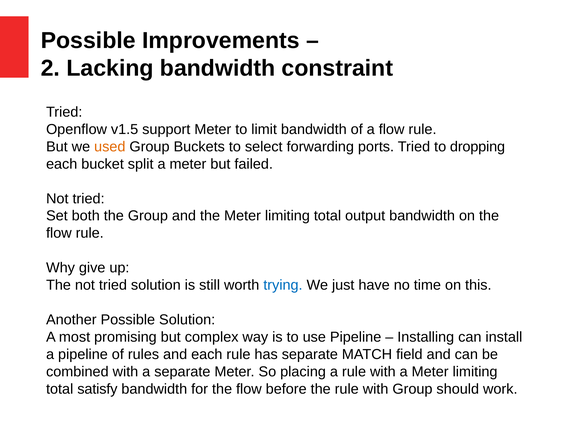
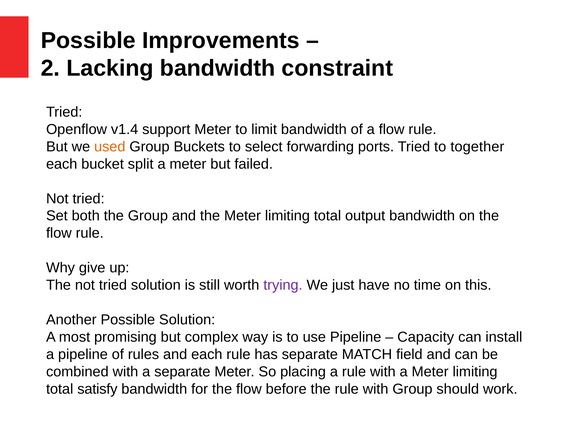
v1.5: v1.5 -> v1.4
dropping: dropping -> together
trying colour: blue -> purple
Installing: Installing -> Capacity
